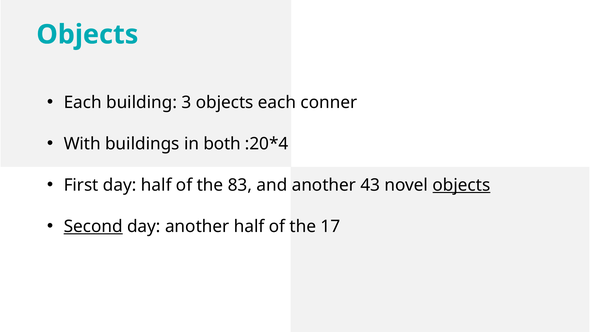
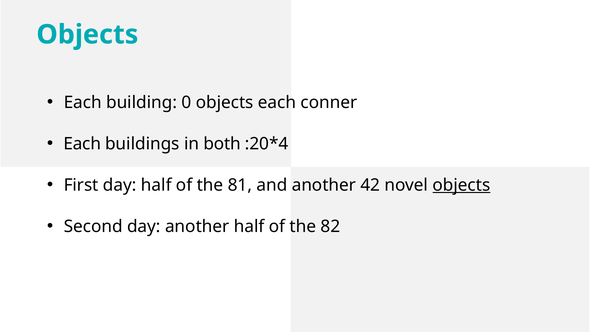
3: 3 -> 0
With at (82, 144): With -> Each
83: 83 -> 81
43: 43 -> 42
Second underline: present -> none
17: 17 -> 82
